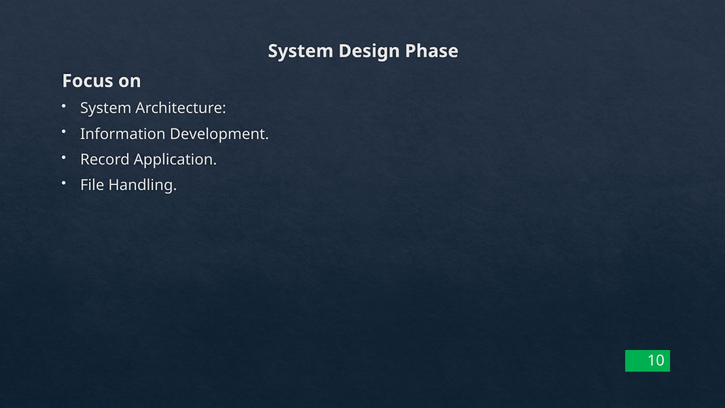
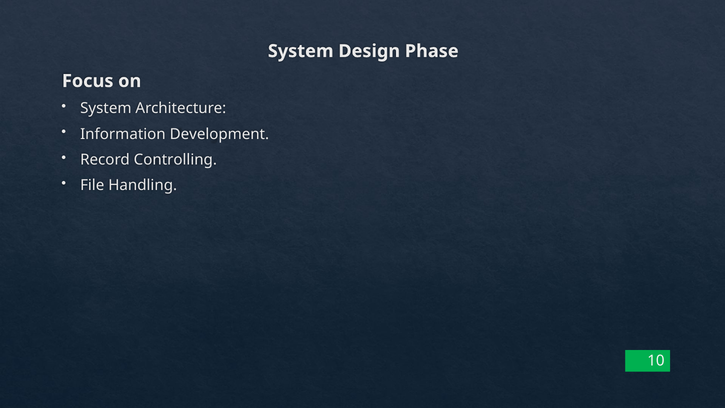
Application: Application -> Controlling
